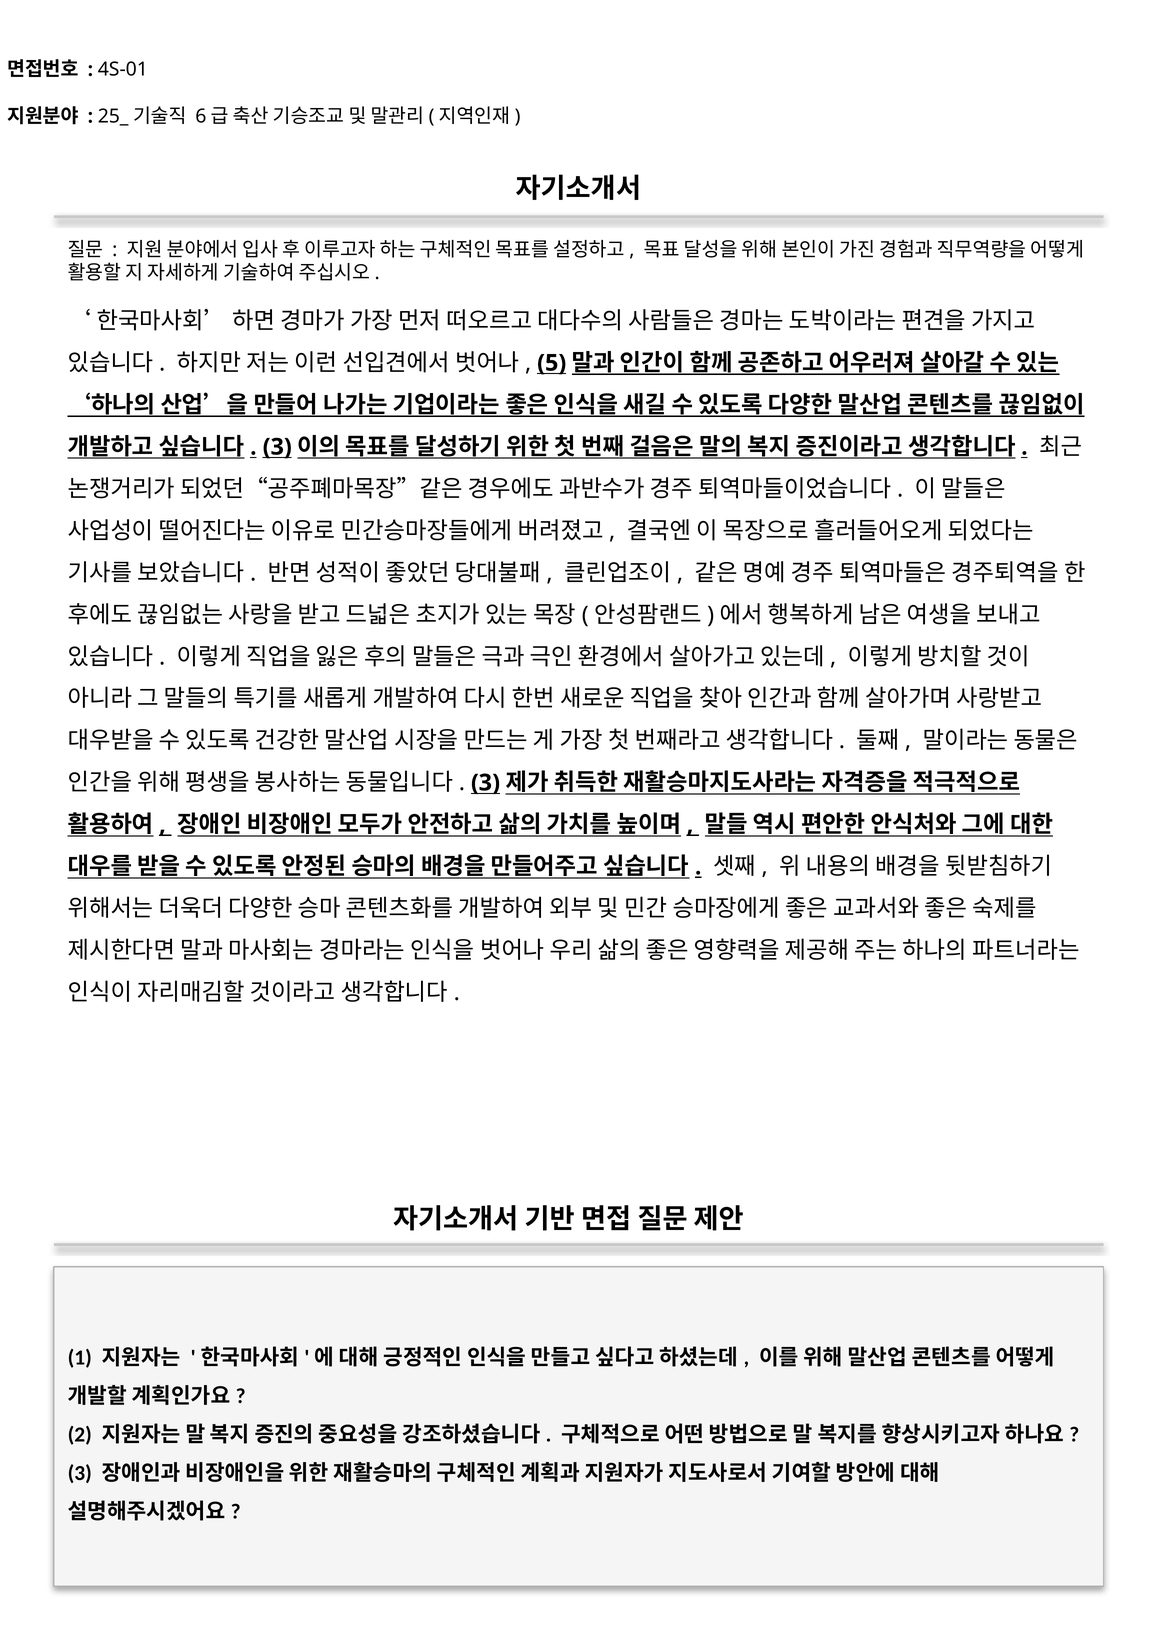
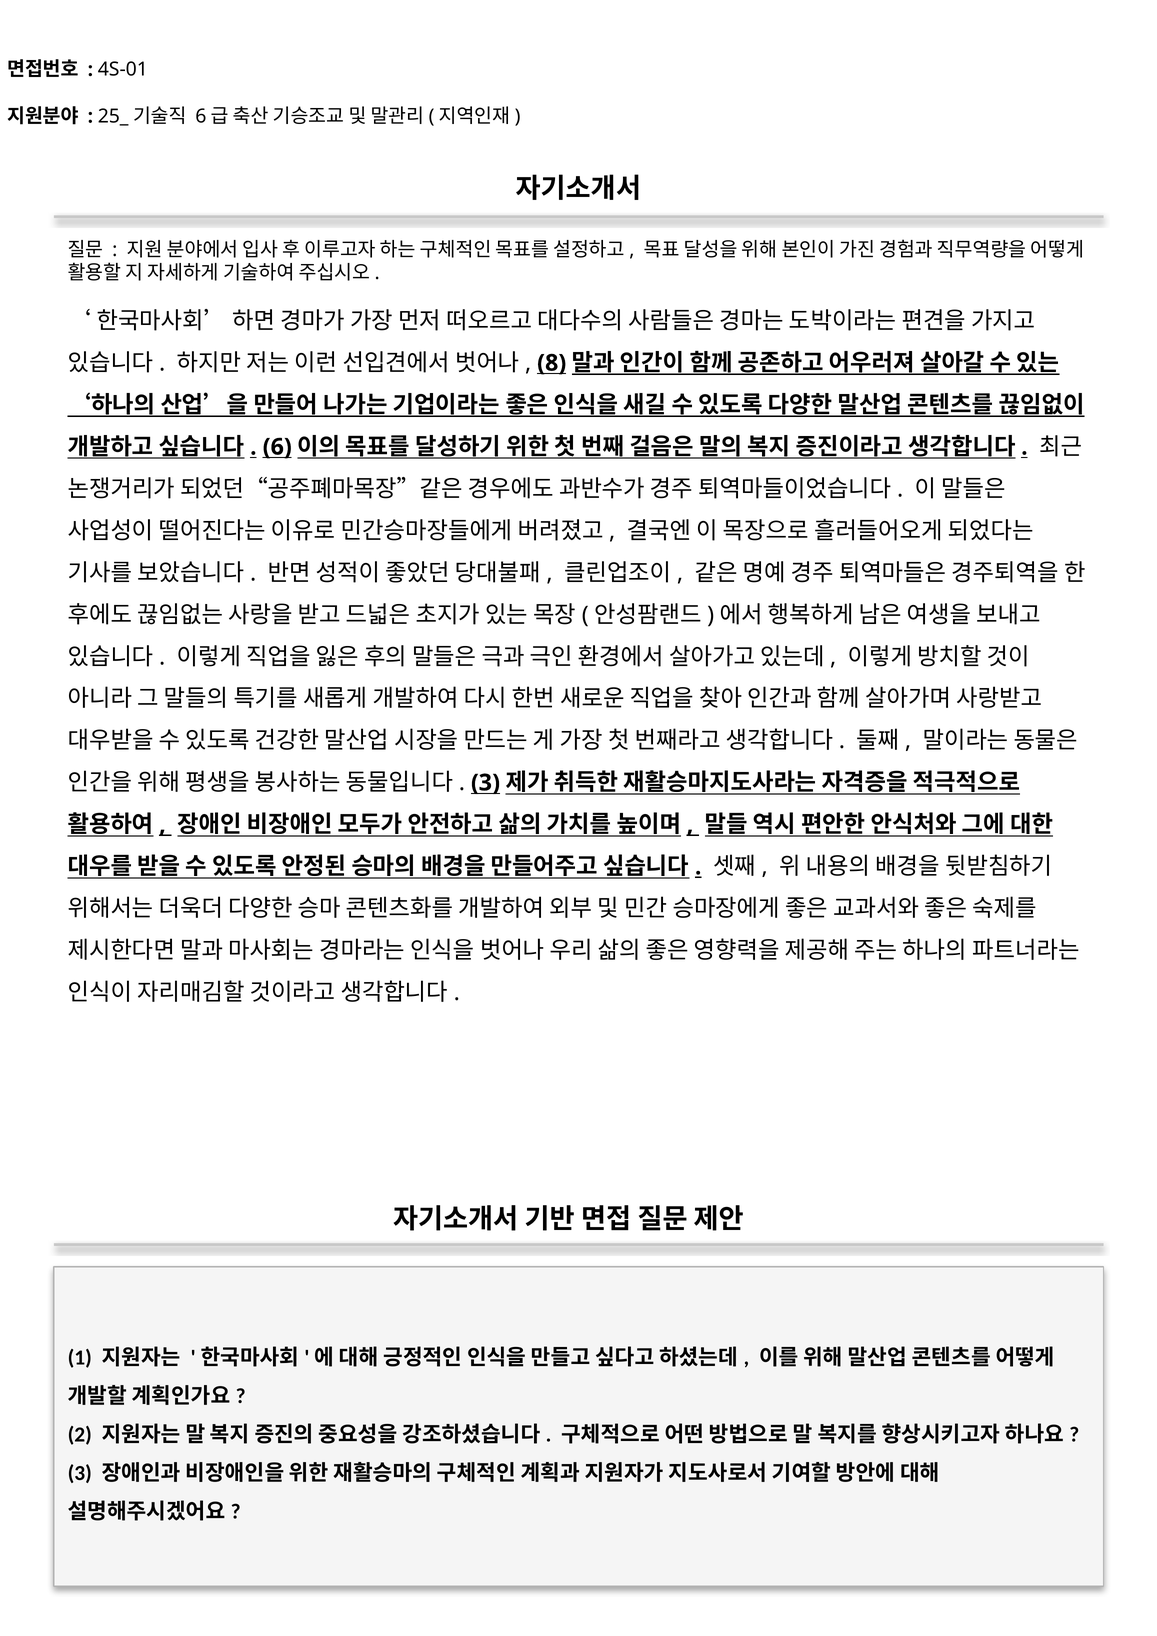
5: 5 -> 8
3 at (277, 447): 3 -> 6
